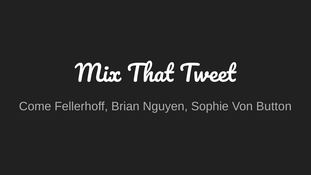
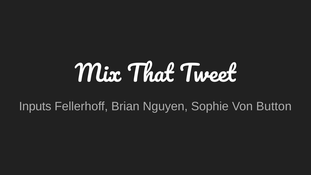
Come: Come -> Inputs
